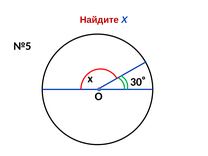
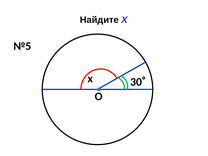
Найдите colour: red -> black
